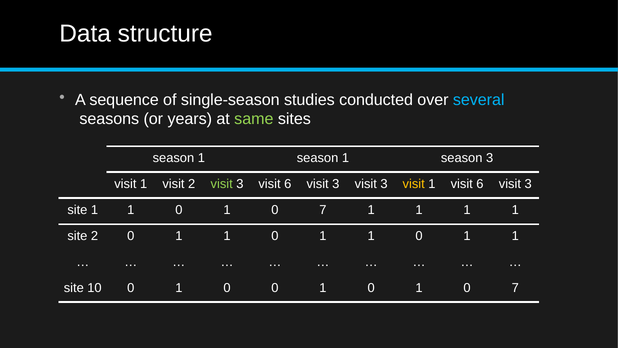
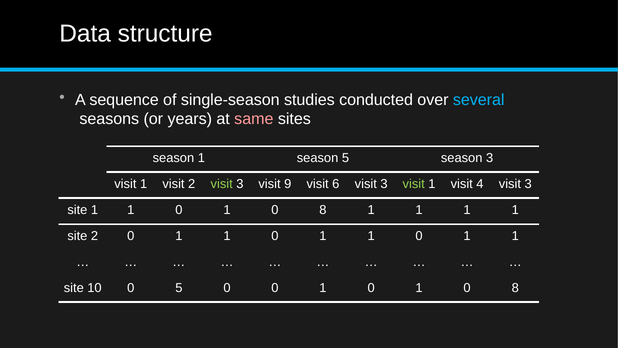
same colour: light green -> pink
1 season 1: 1 -> 5
3 visit 6: 6 -> 9
3 at (336, 184): 3 -> 6
visit at (414, 184) colour: yellow -> light green
1 visit 6: 6 -> 4
7 at (323, 210): 7 -> 8
10 0 1: 1 -> 5
7 at (515, 288): 7 -> 8
